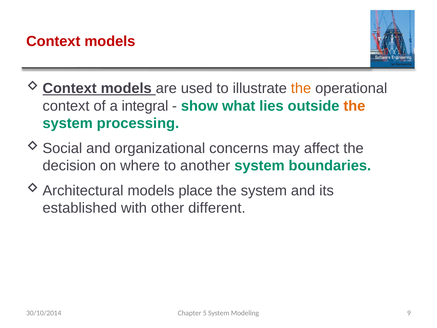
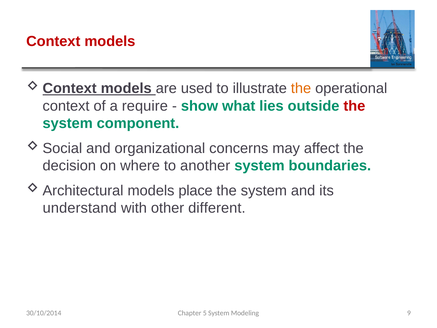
integral: integral -> require
the at (354, 106) colour: orange -> red
processing: processing -> component
established: established -> understand
